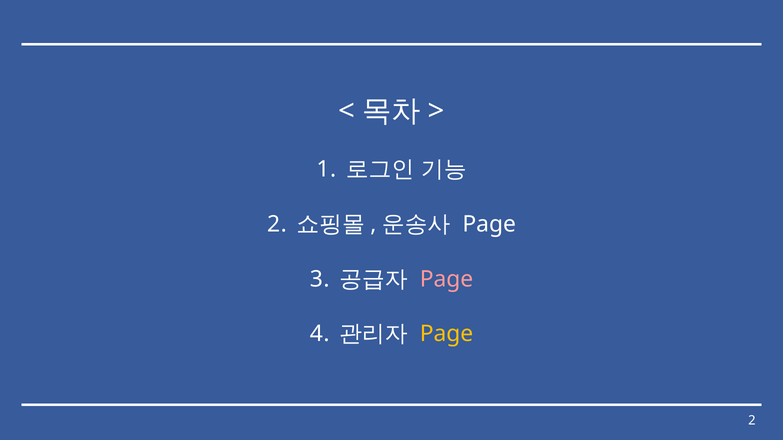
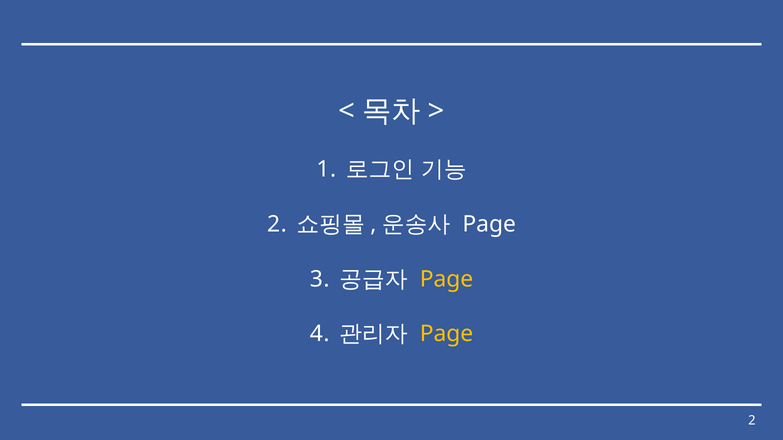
Page at (447, 279) colour: pink -> yellow
